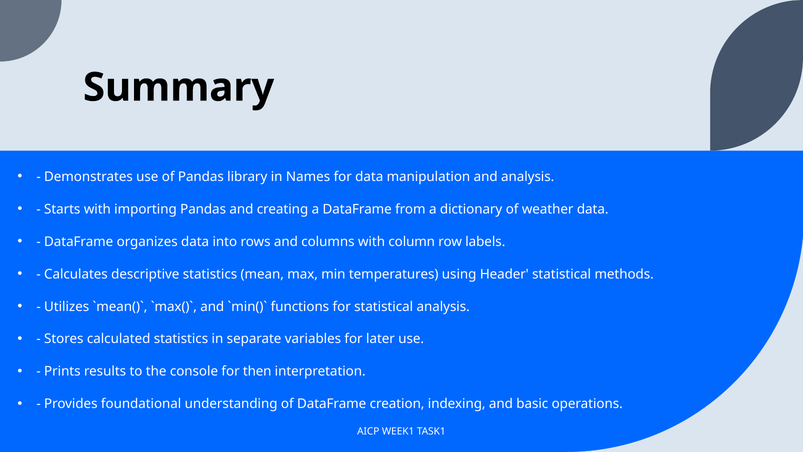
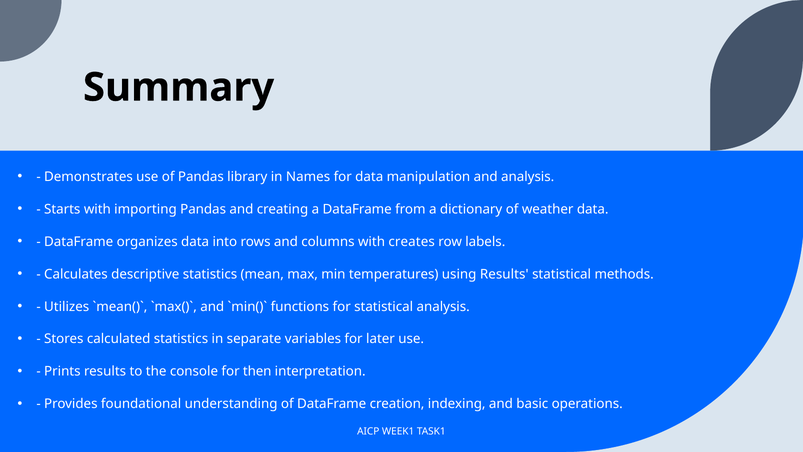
column: column -> creates
using Header: Header -> Results
